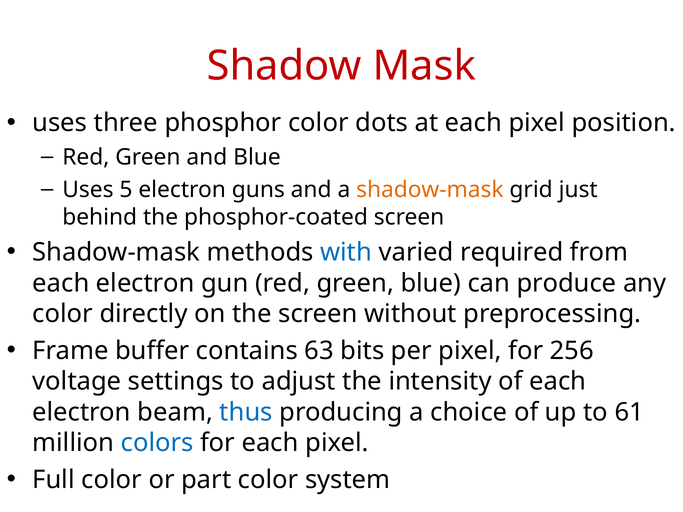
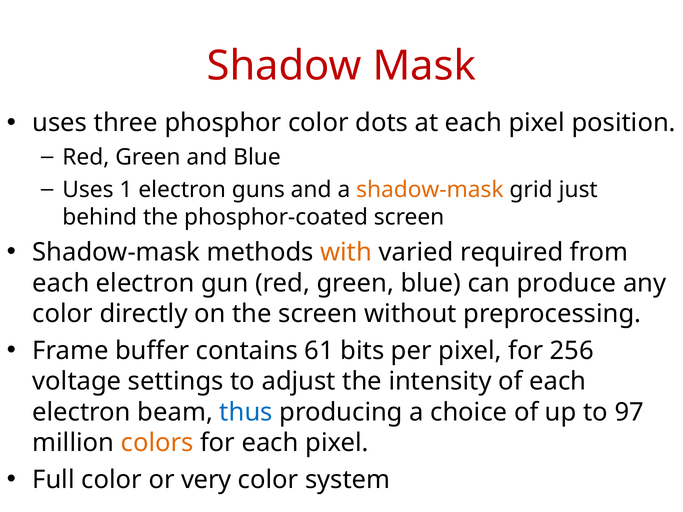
5: 5 -> 1
with colour: blue -> orange
63: 63 -> 61
61: 61 -> 97
colors colour: blue -> orange
part: part -> very
